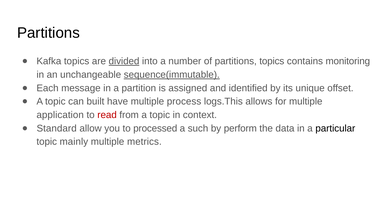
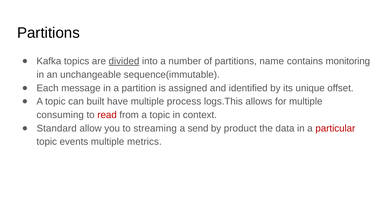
partitions topics: topics -> name
sequence(immutable underline: present -> none
application: application -> consuming
processed: processed -> streaming
such: such -> send
perform: perform -> product
particular colour: black -> red
mainly: mainly -> events
